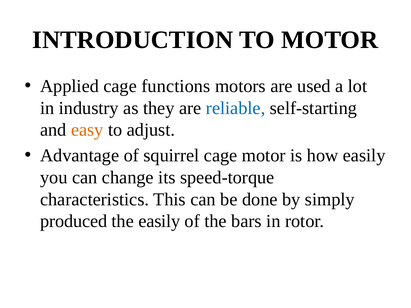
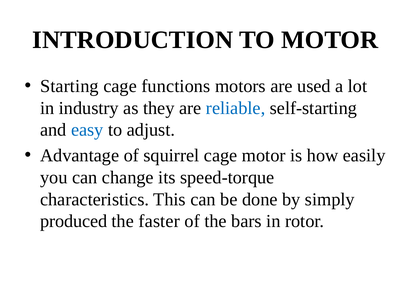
Applied: Applied -> Starting
easy colour: orange -> blue
the easily: easily -> faster
